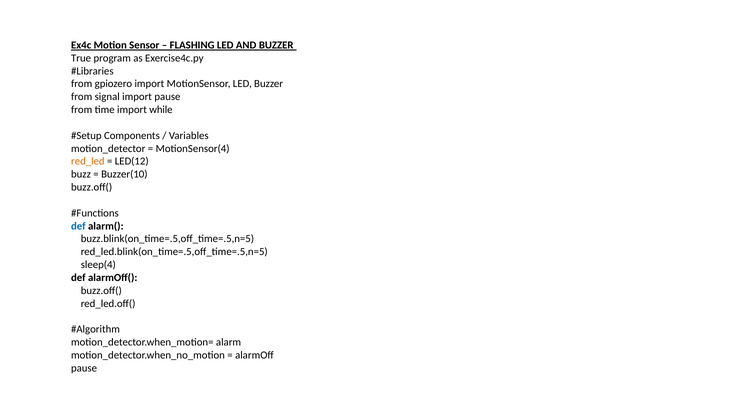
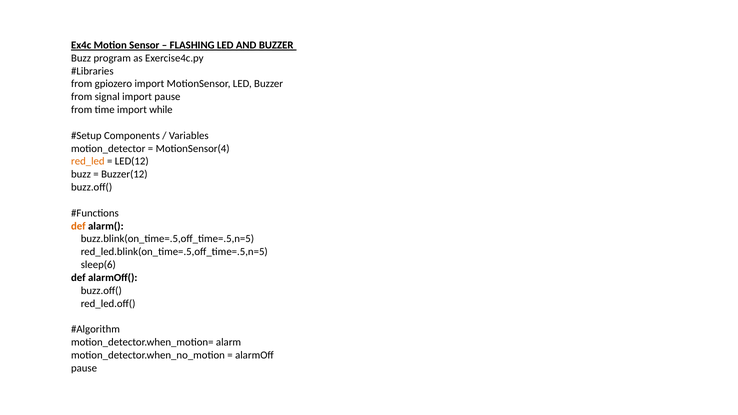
True at (81, 58): True -> Buzz
Buzzer(10: Buzzer(10 -> Buzzer(12
def at (78, 226) colour: blue -> orange
sleep(4: sleep(4 -> sleep(6
